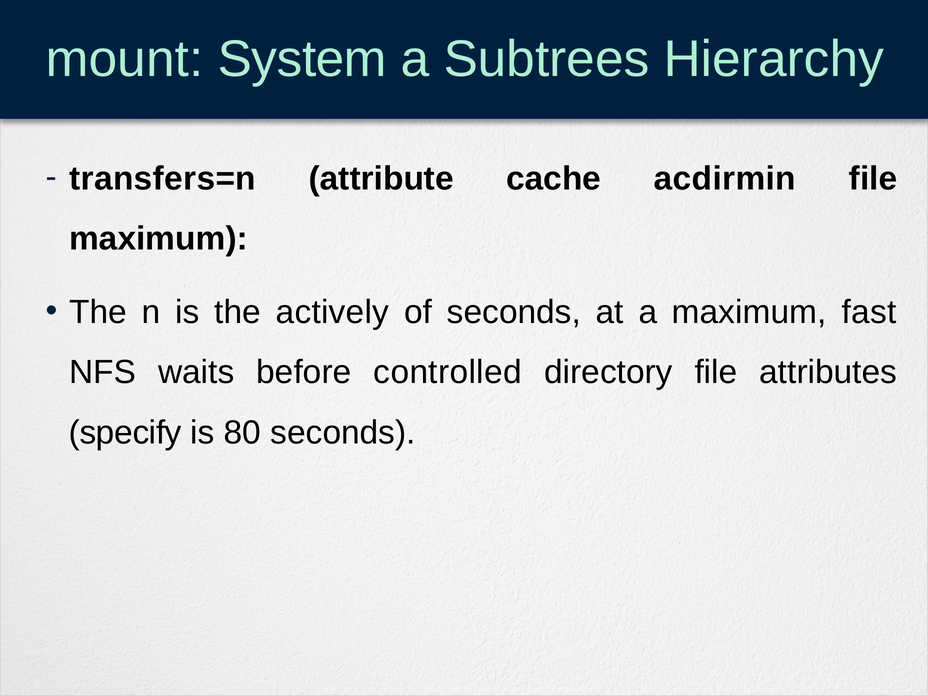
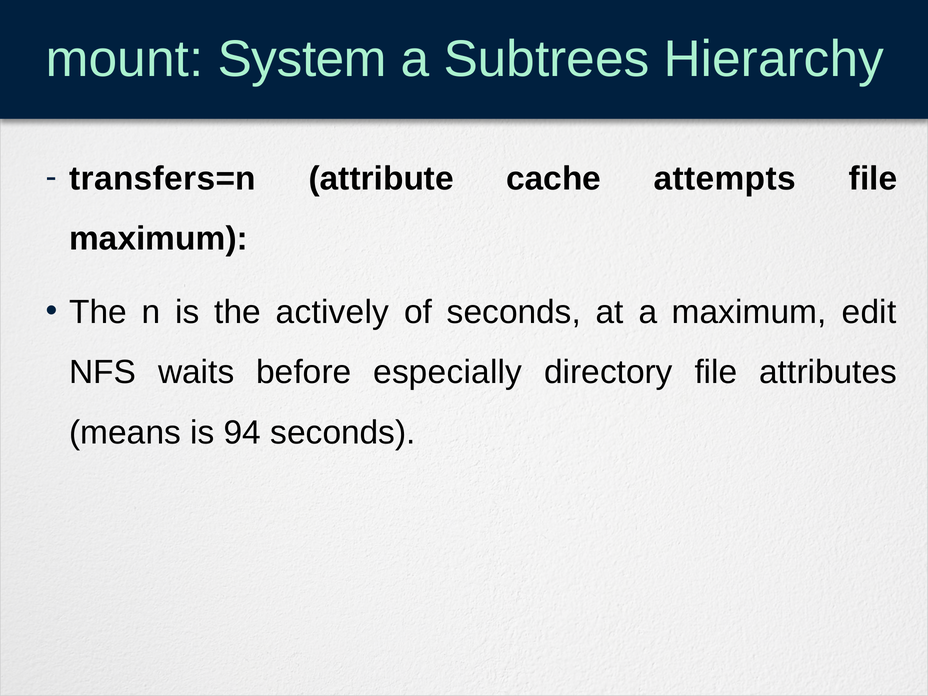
acdirmin: acdirmin -> attempts
fast: fast -> edit
controlled: controlled -> especially
specify: specify -> means
80: 80 -> 94
